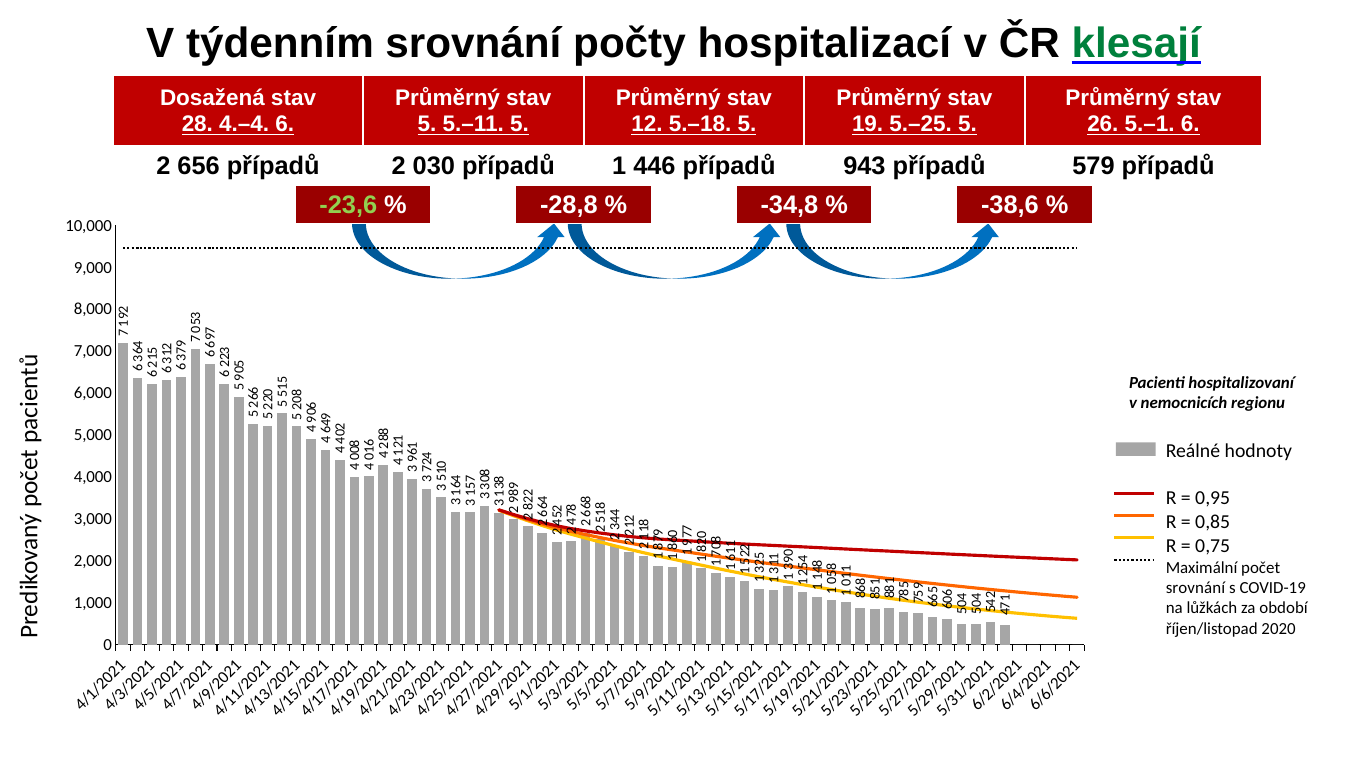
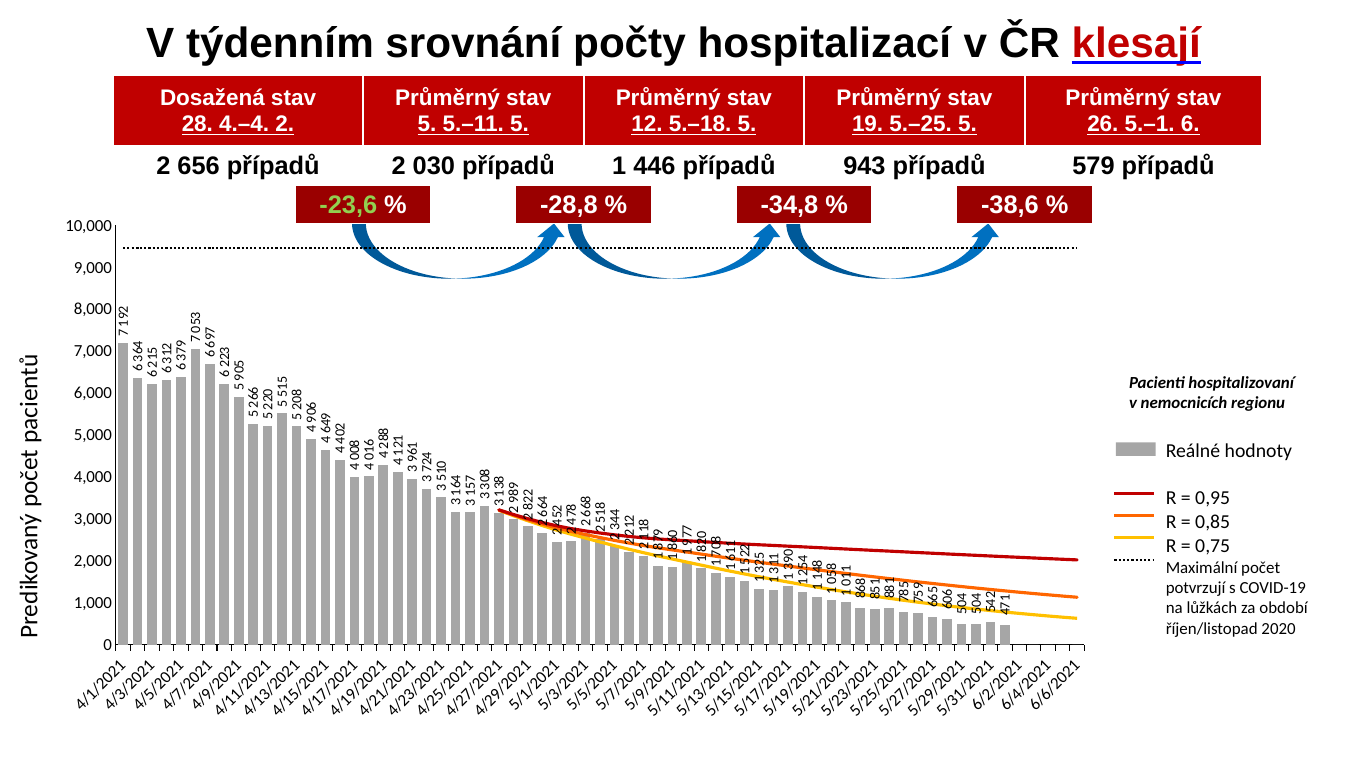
klesají colour: green -> red
4.–4 6: 6 -> 2
srovnání at (1196, 588): srovnání -> potvrzují
